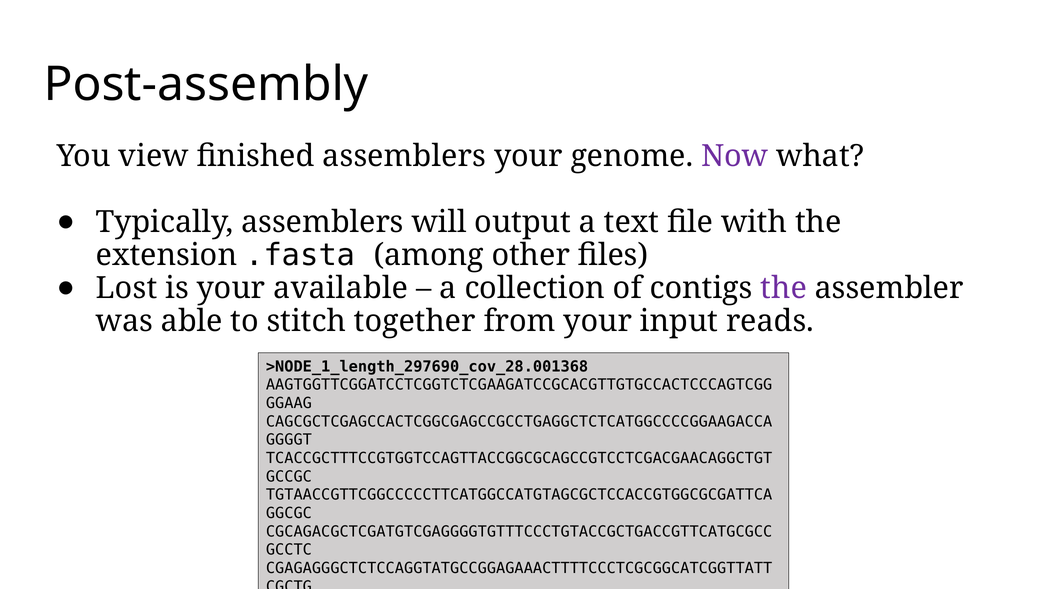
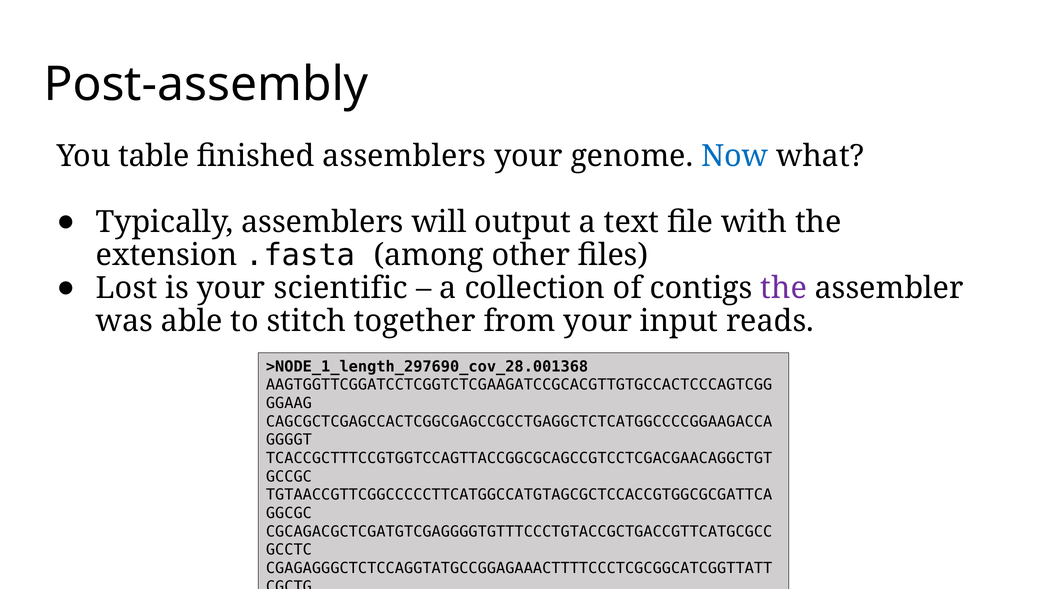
view: view -> table
Now colour: purple -> blue
available: available -> scientific
